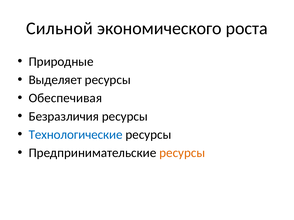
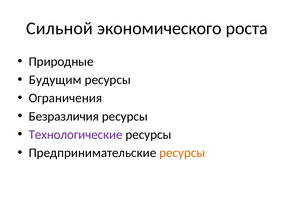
Выделяет: Выделяет -> Будущим
Обеспечивая: Обеспечивая -> Ограничения
Технологические colour: blue -> purple
